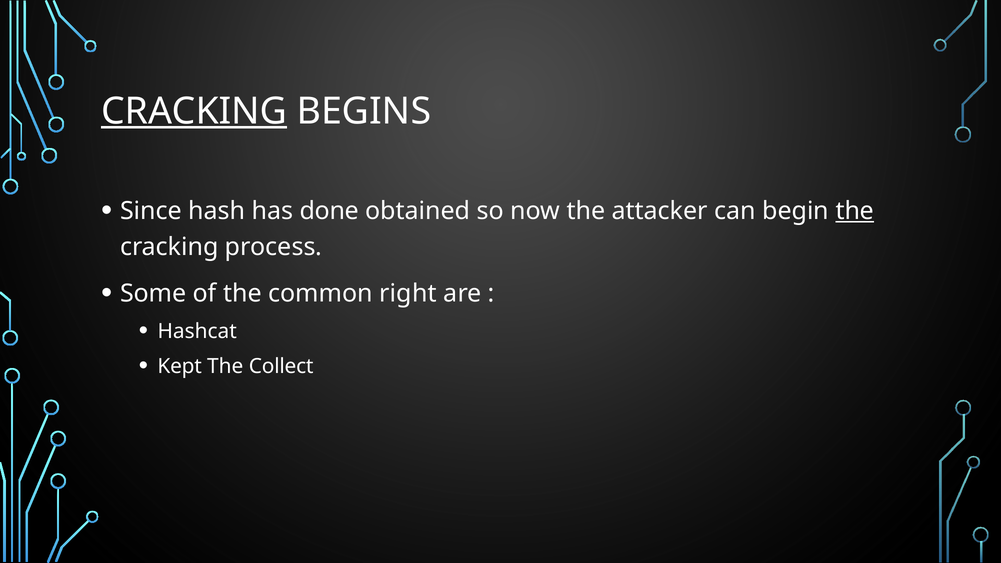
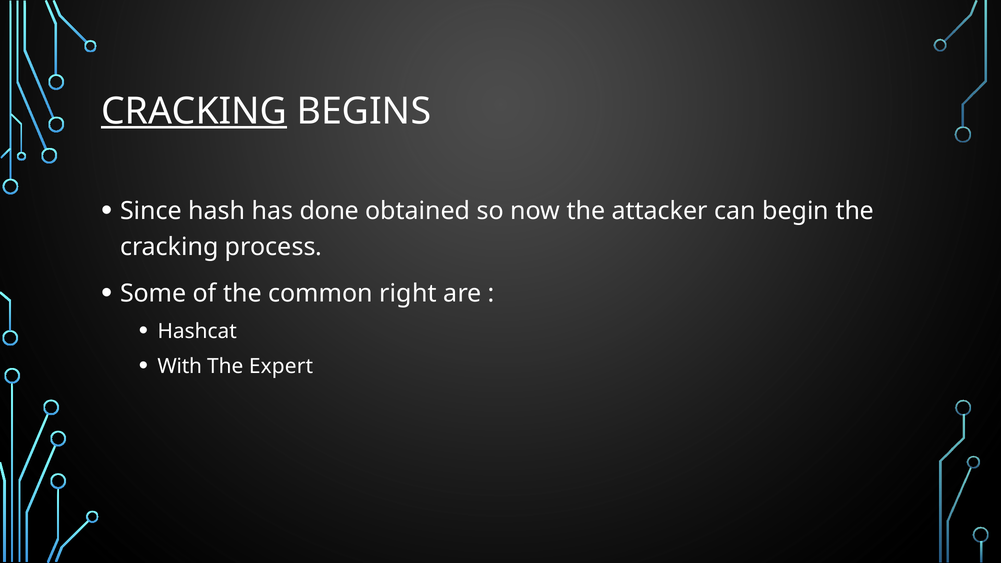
the at (855, 211) underline: present -> none
Kept: Kept -> With
Collect: Collect -> Expert
